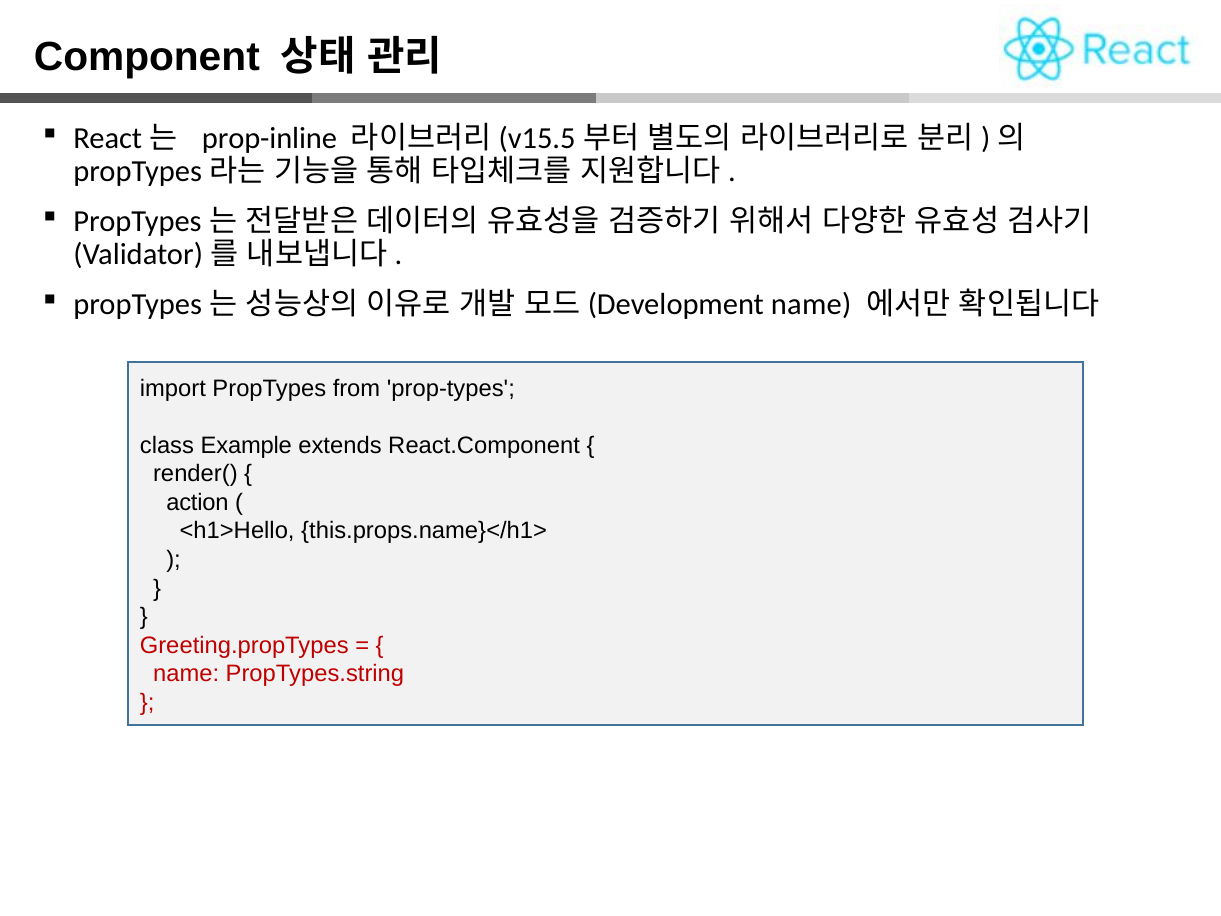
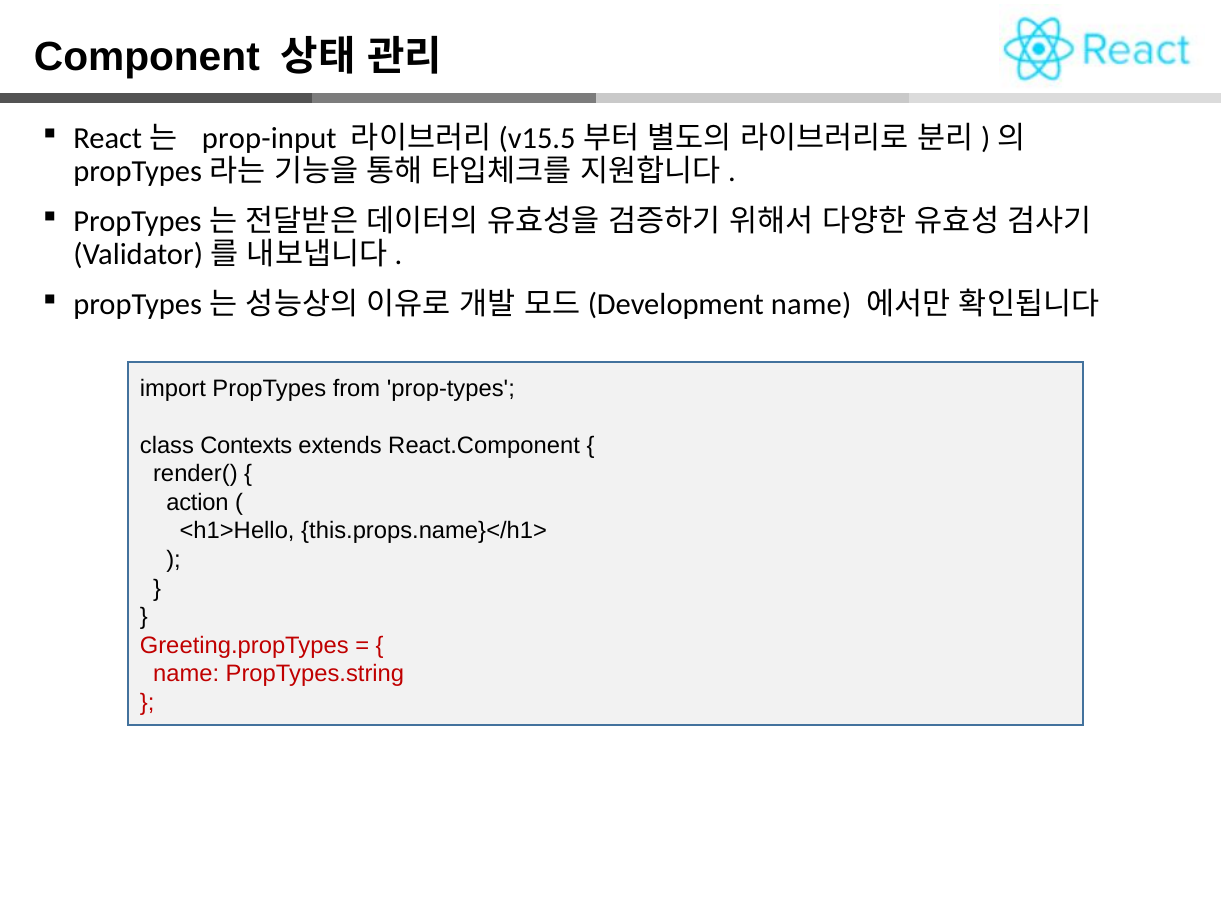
prop-inline: prop-inline -> prop-input
Example: Example -> Contexts
